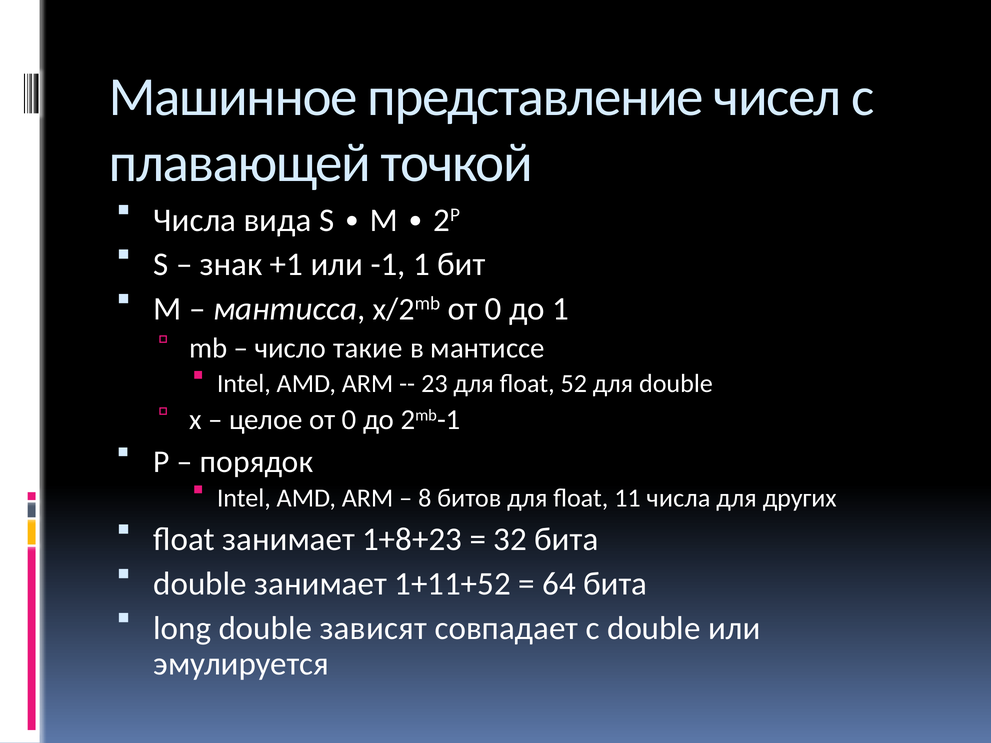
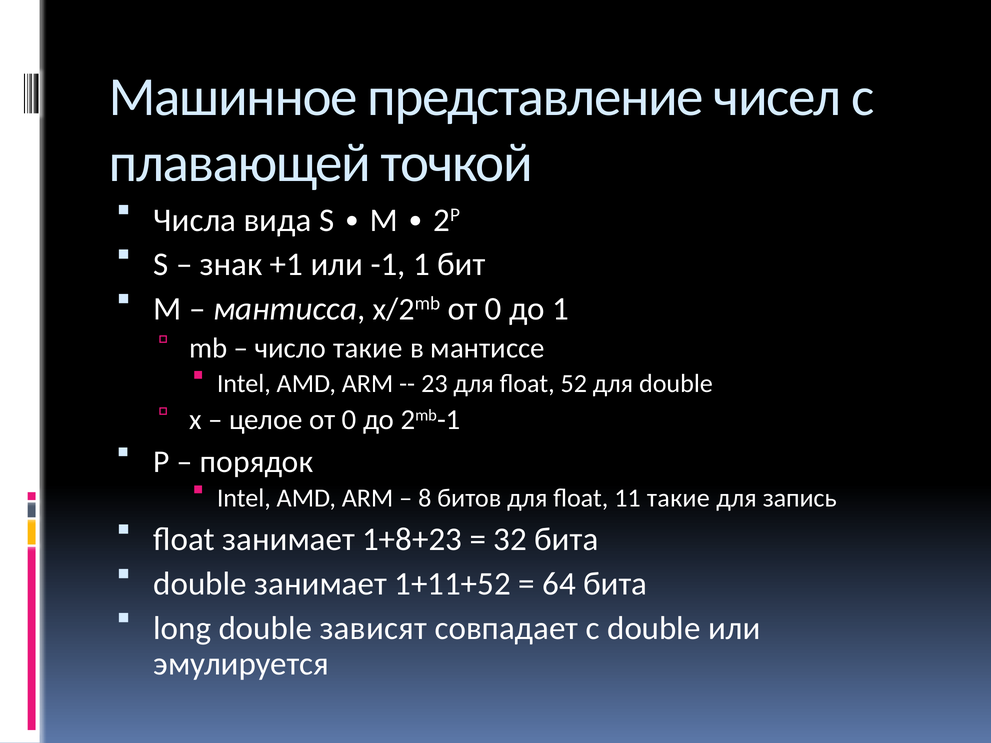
11 числа: числа -> такие
других: других -> запись
